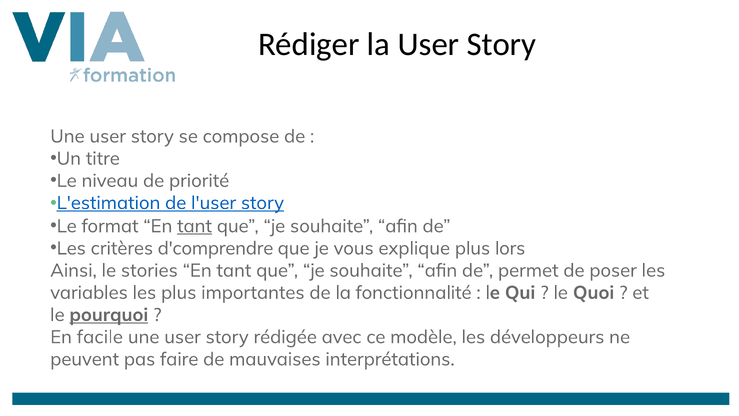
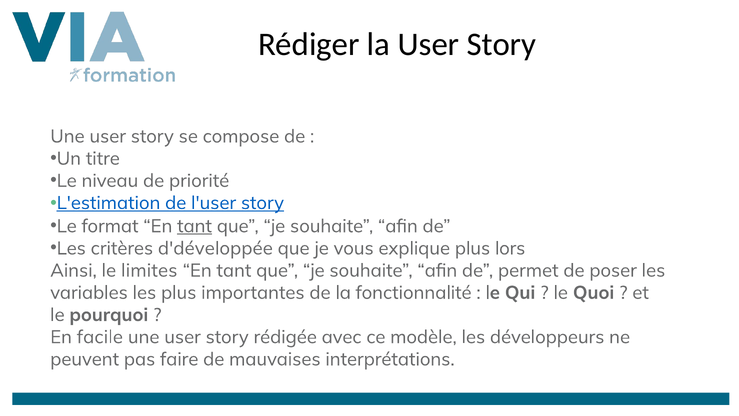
d'comprendre: d'comprendre -> d'développée
stories: stories -> limites
pourquoi underline: present -> none
